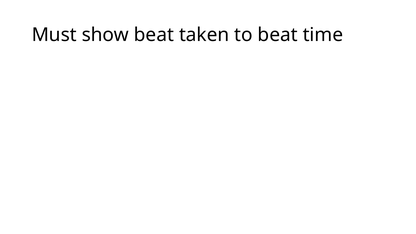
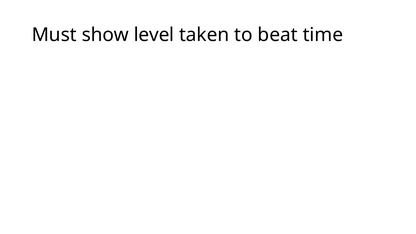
show beat: beat -> level
